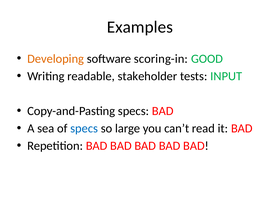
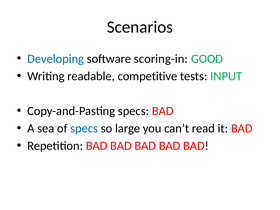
Examples: Examples -> Scenarios
Developing colour: orange -> blue
stakeholder: stakeholder -> competitive
